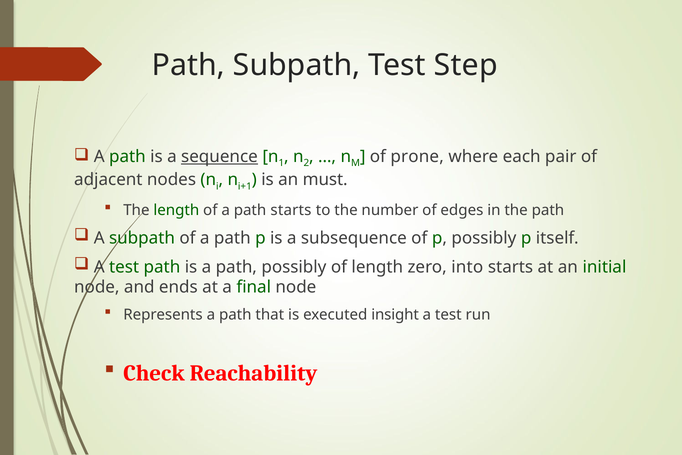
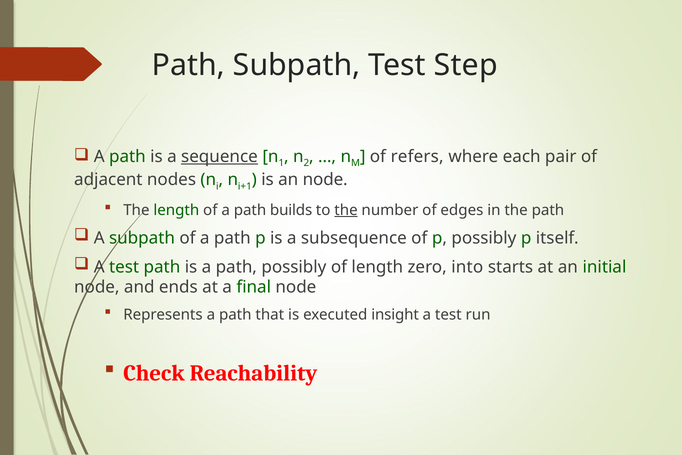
prone: prone -> refers
an must: must -> node
path starts: starts -> builds
the at (346, 210) underline: none -> present
